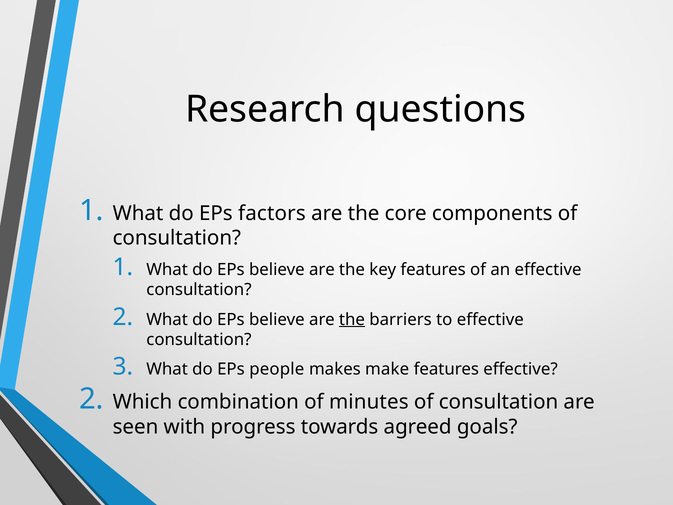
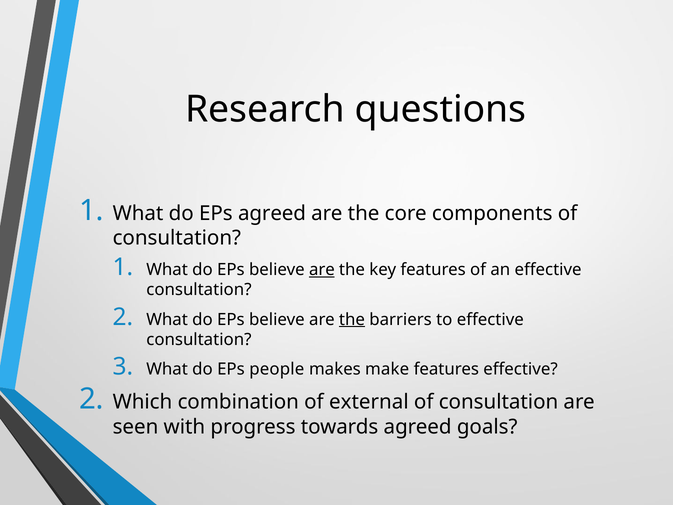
EPs factors: factors -> agreed
are at (322, 270) underline: none -> present
minutes: minutes -> external
